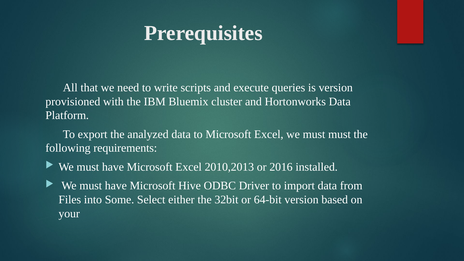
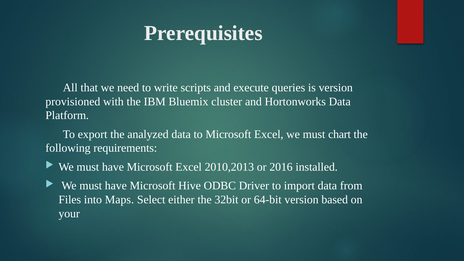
must must: must -> chart
Some: Some -> Maps
